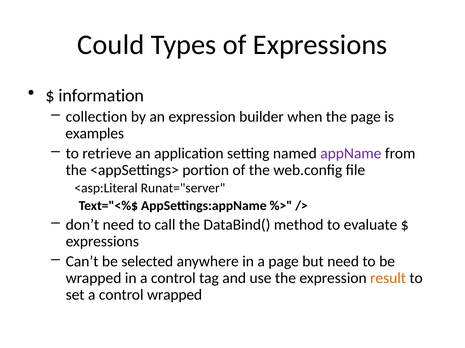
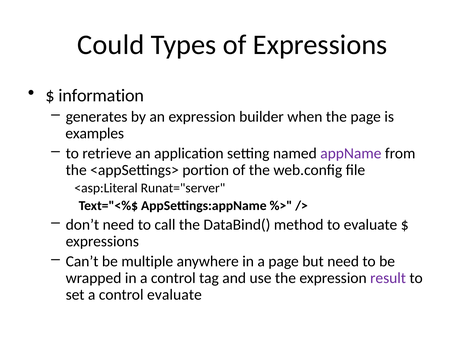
collection: collection -> generates
selected: selected -> multiple
result colour: orange -> purple
control wrapped: wrapped -> evaluate
